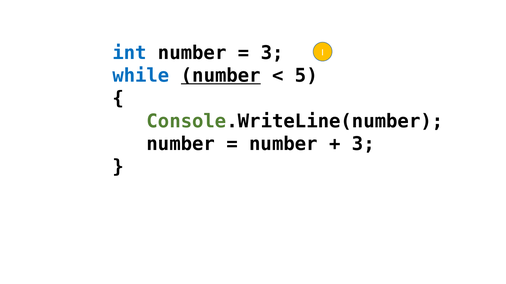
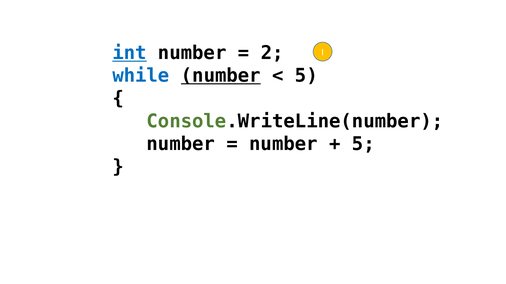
int underline: none -> present
3 at (272, 53): 3 -> 2
3 at (363, 144): 3 -> 5
